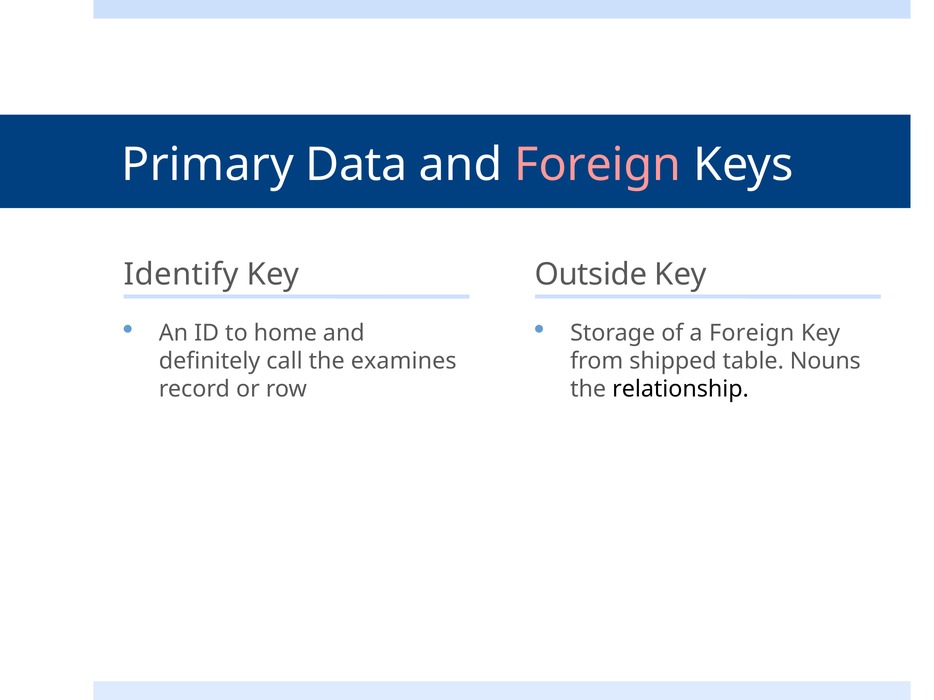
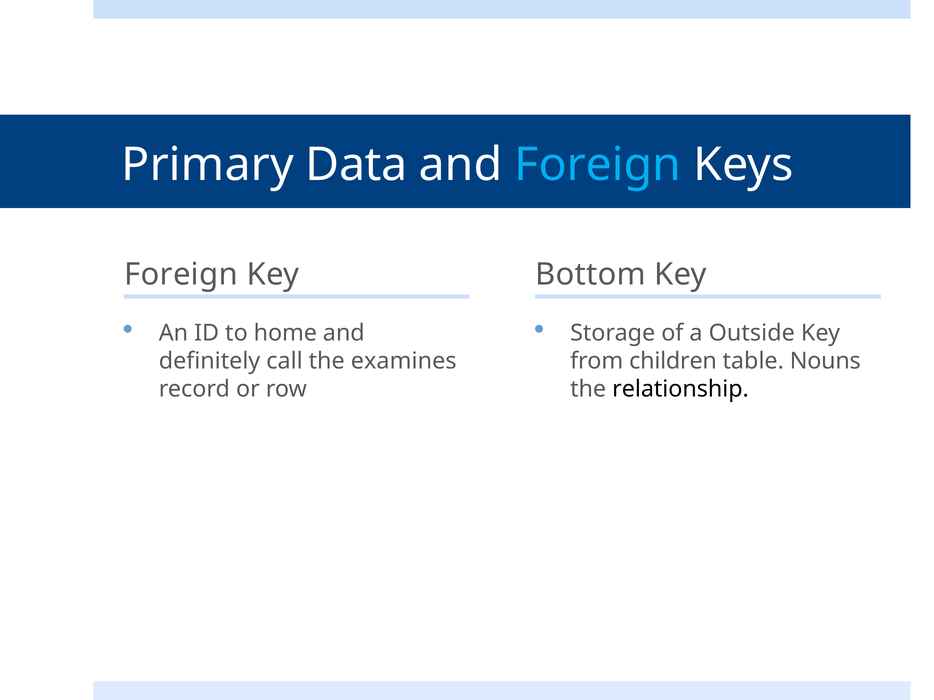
Foreign at (598, 165) colour: pink -> light blue
Identify at (181, 275): Identify -> Foreign
Outside: Outside -> Bottom
a Foreign: Foreign -> Outside
shipped: shipped -> children
